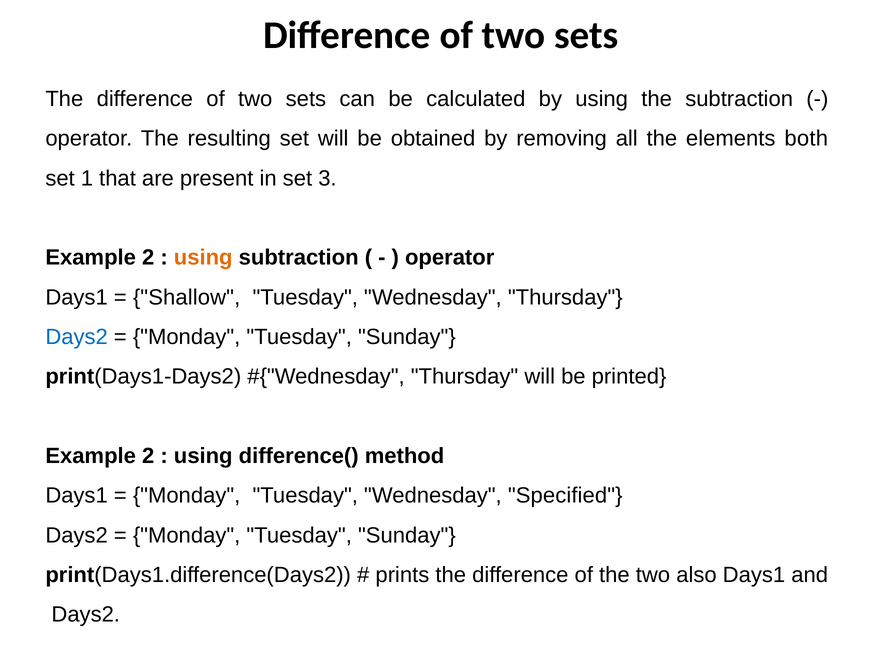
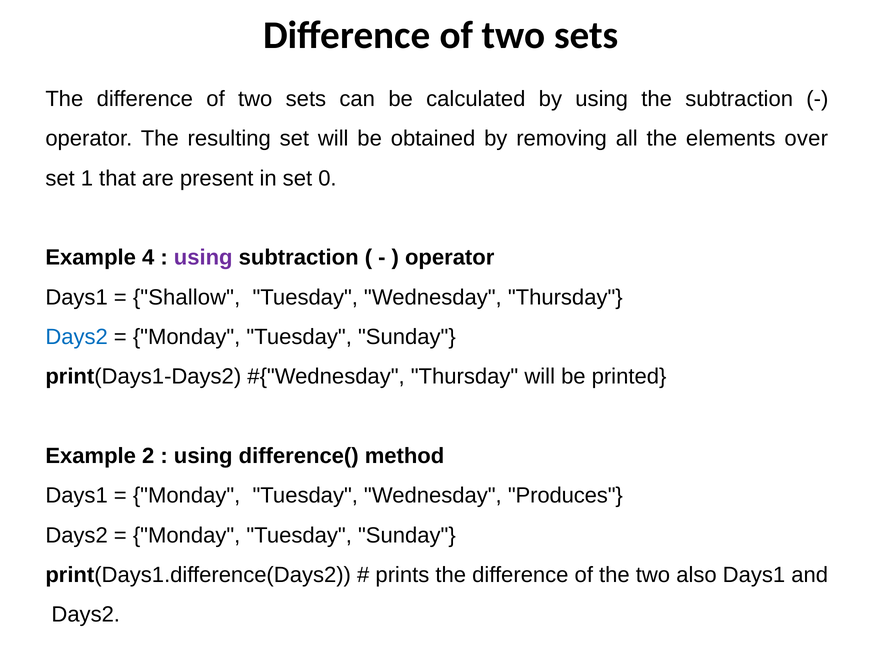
both: both -> over
3: 3 -> 0
2 at (148, 258): 2 -> 4
using at (203, 258) colour: orange -> purple
Specified: Specified -> Produces
